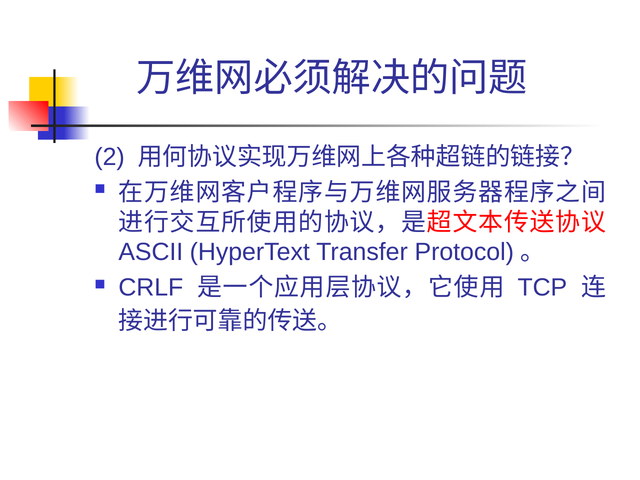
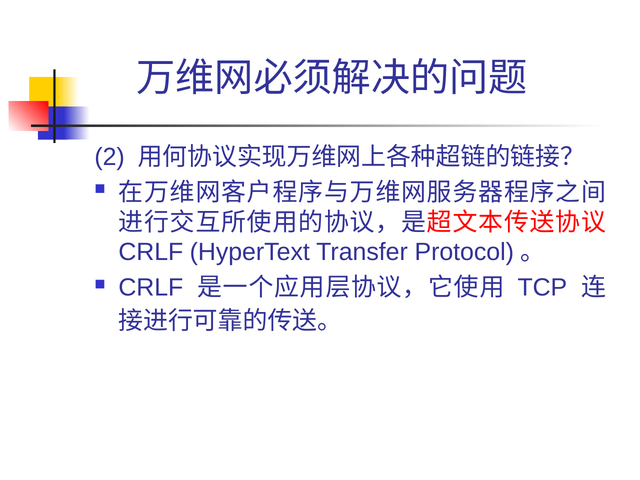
ASCII at (151, 252): ASCII -> CRLF
